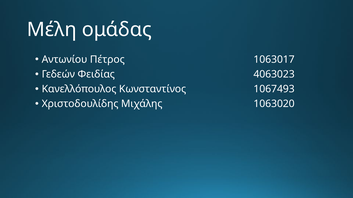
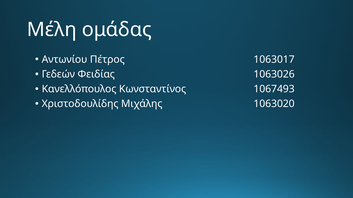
4063023: 4063023 -> 1063026
